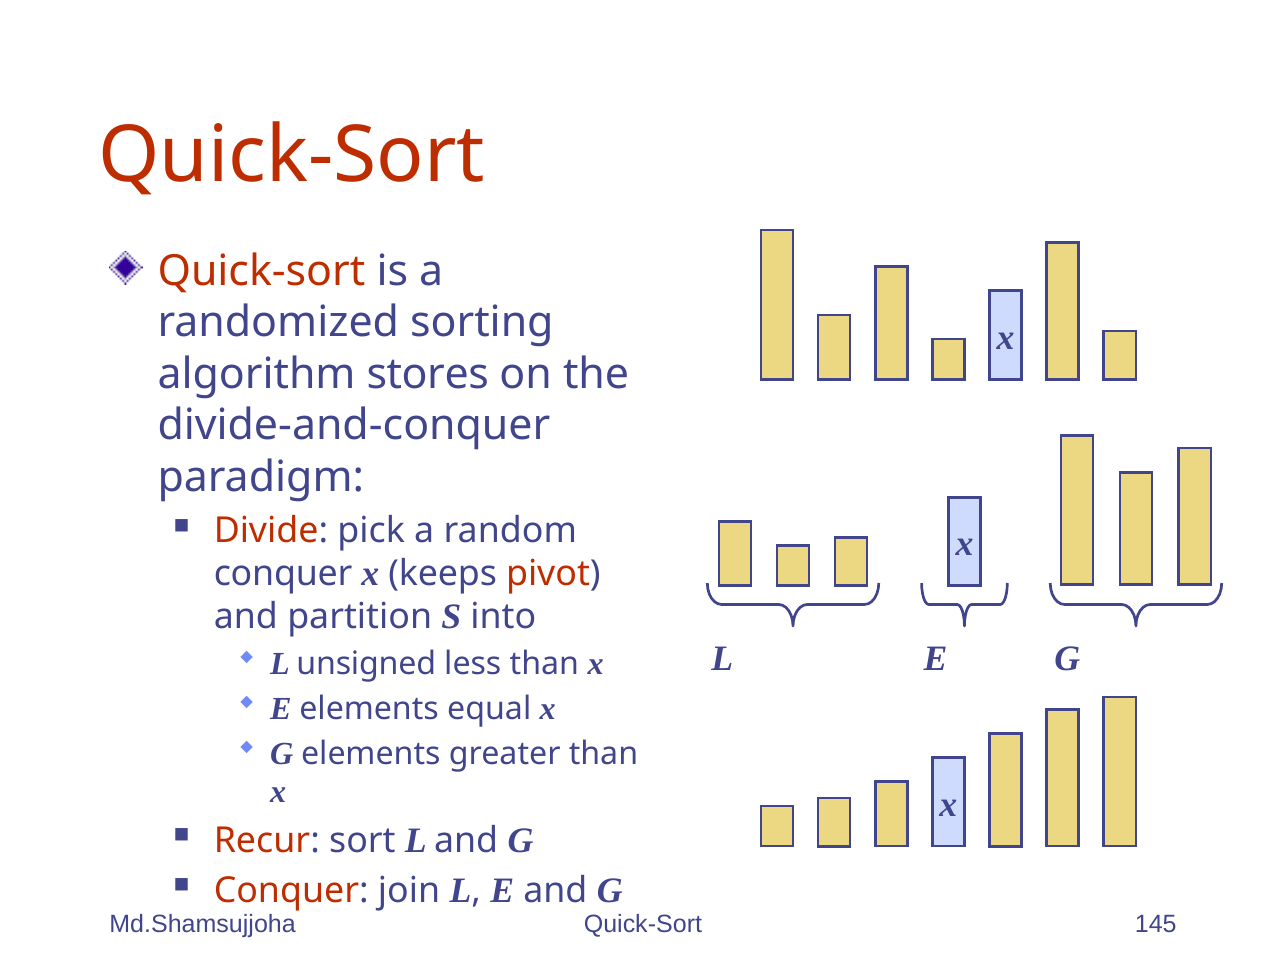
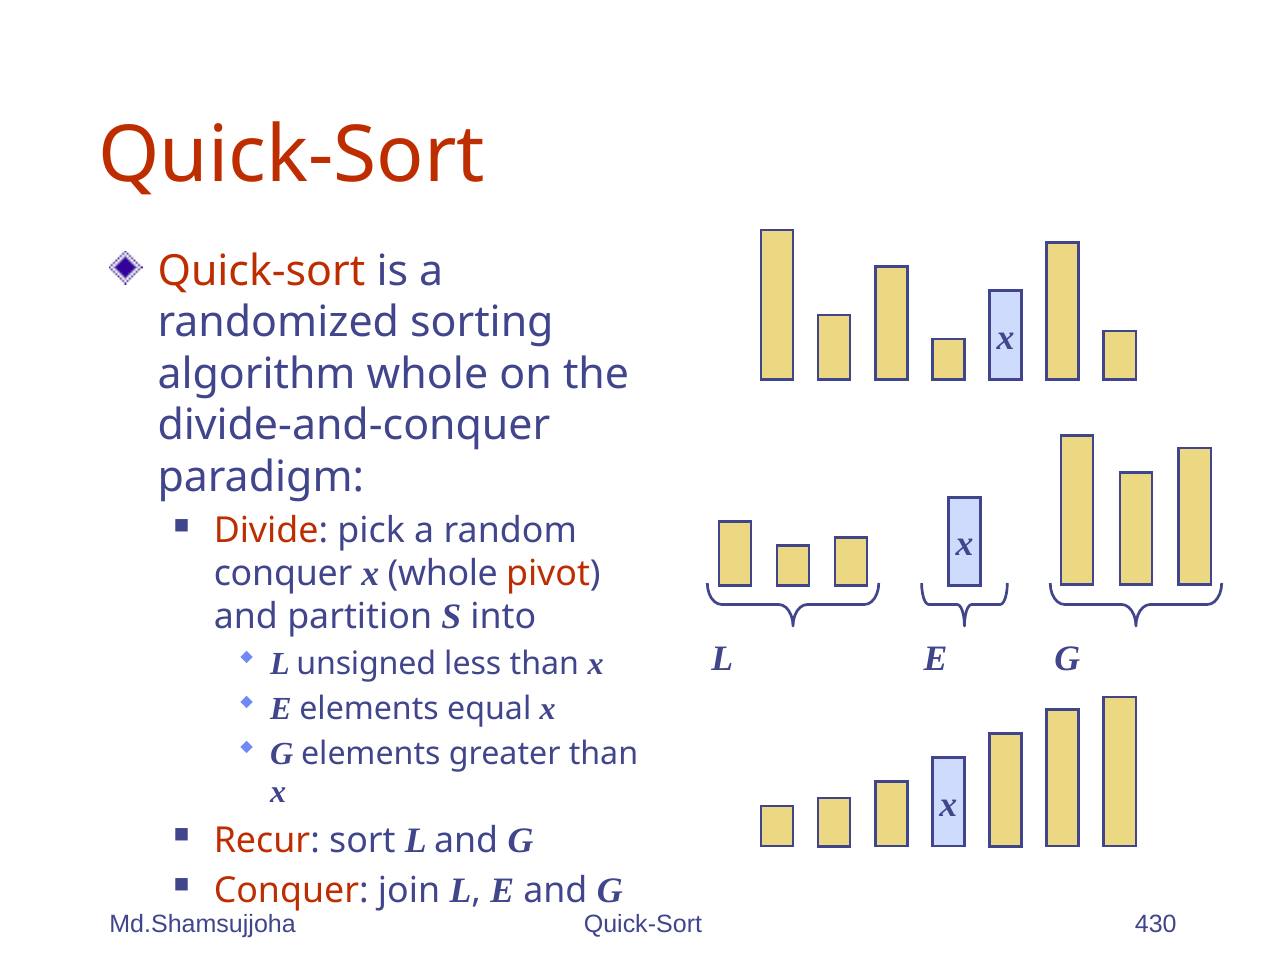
algorithm stores: stores -> whole
x keeps: keeps -> whole
145: 145 -> 430
